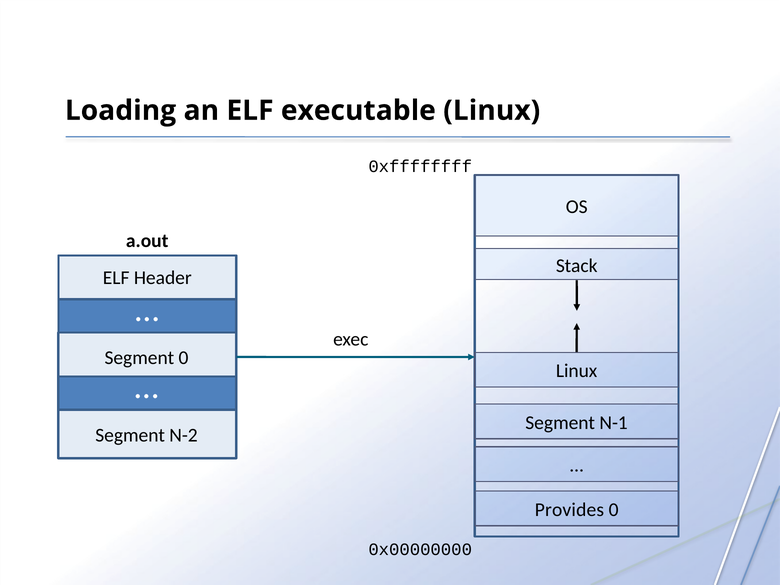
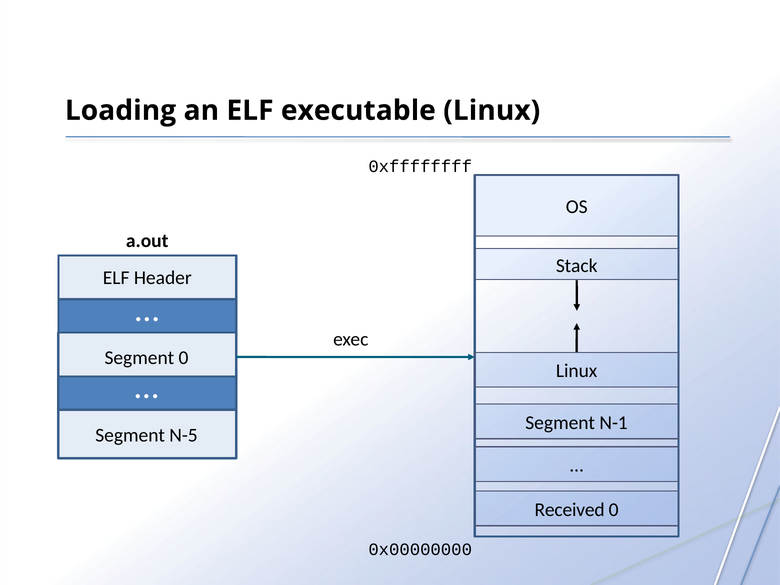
N-2: N-2 -> N-5
Provides: Provides -> Received
